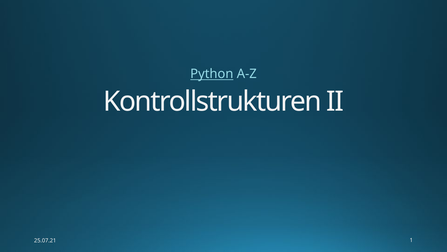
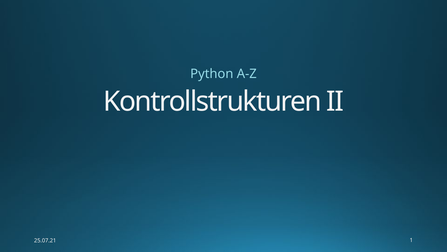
Python underline: present -> none
